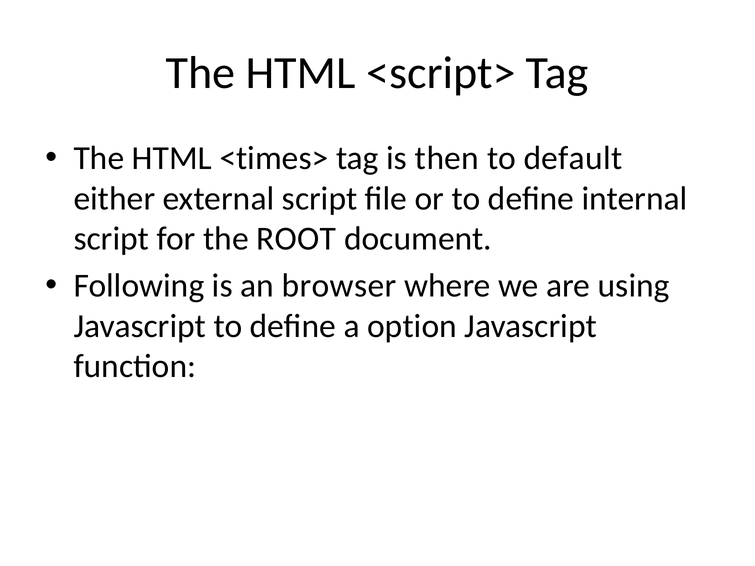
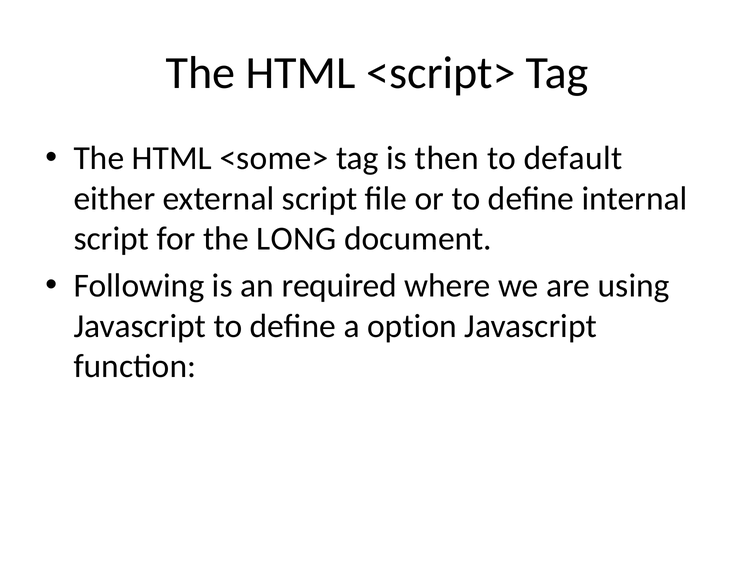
<times>: <times> -> <some>
ROOT: ROOT -> LONG
browser: browser -> required
